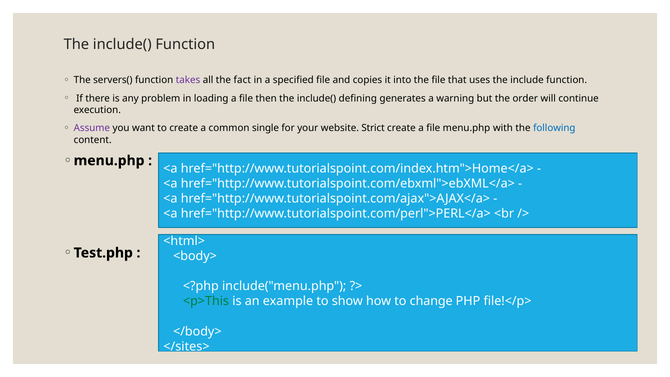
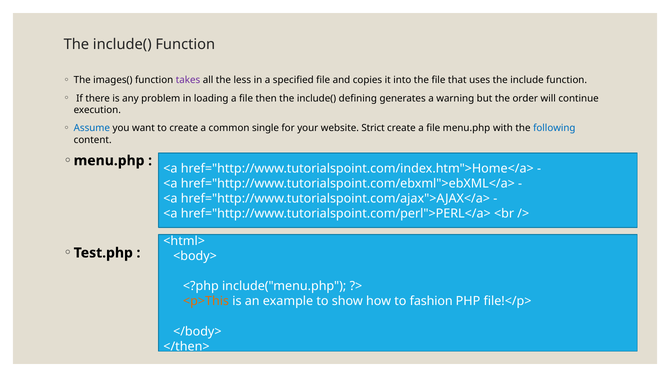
servers(: servers( -> images(
fact: fact -> less
Assume colour: purple -> blue
<p>This colour: green -> orange
change: change -> fashion
</sites>: </sites> -> </then>
